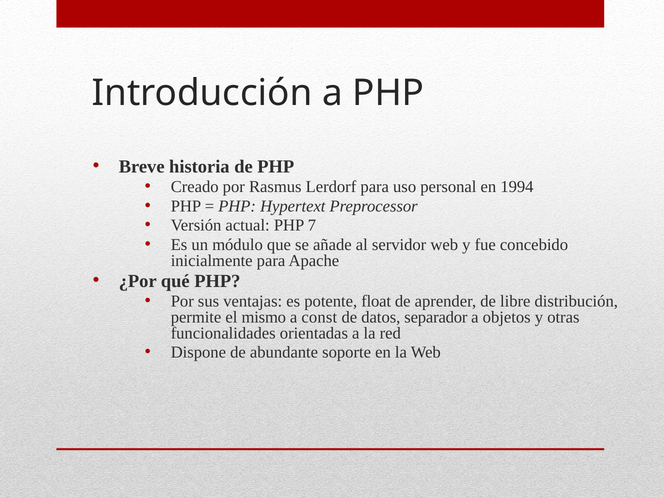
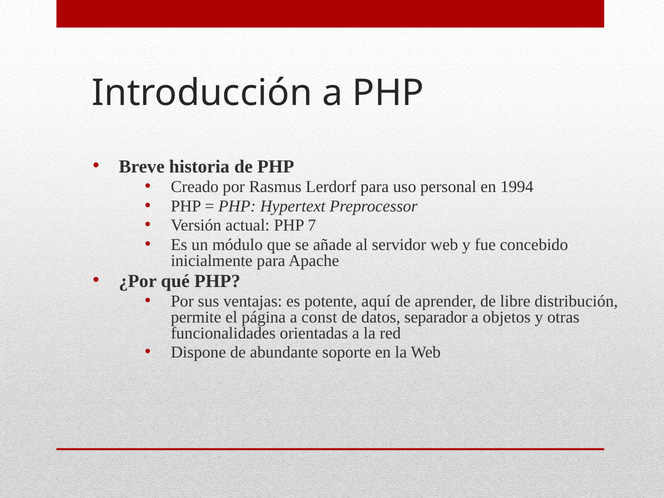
float: float -> aquí
mismo: mismo -> página
